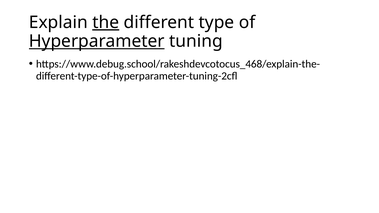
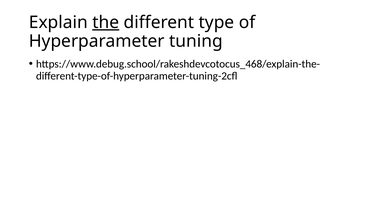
Hyperparameter underline: present -> none
